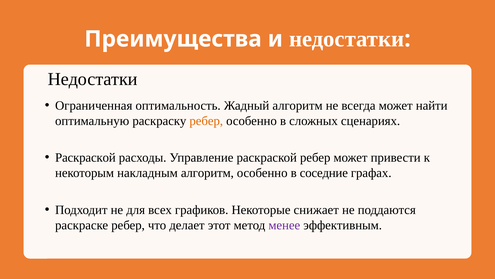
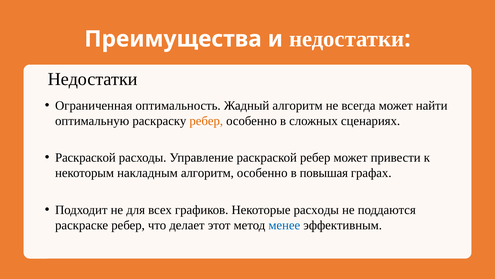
соседние: соседние -> повышая
Некоторые снижает: снижает -> расходы
менее colour: purple -> blue
